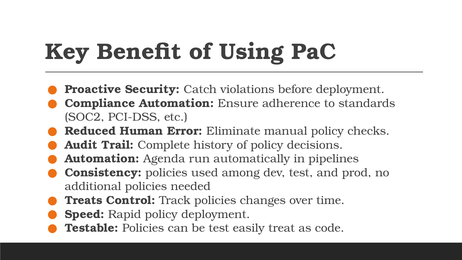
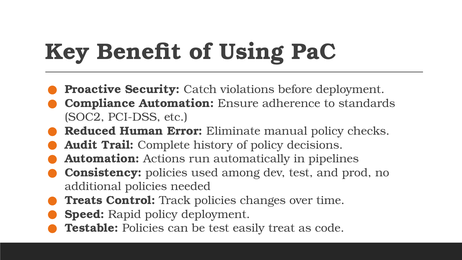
Agenda: Agenda -> Actions
